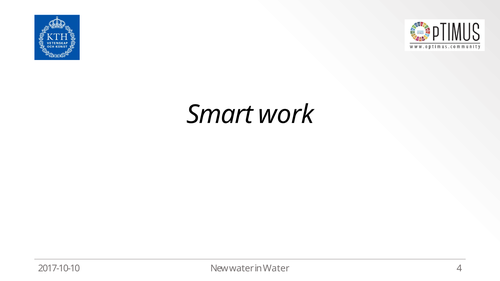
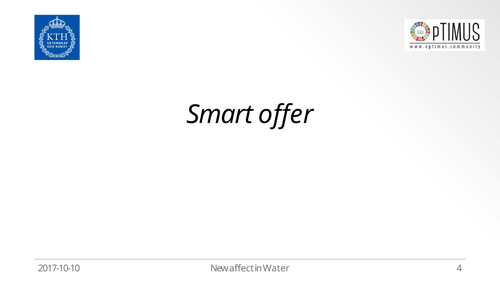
work: work -> offer
New water: water -> affect
